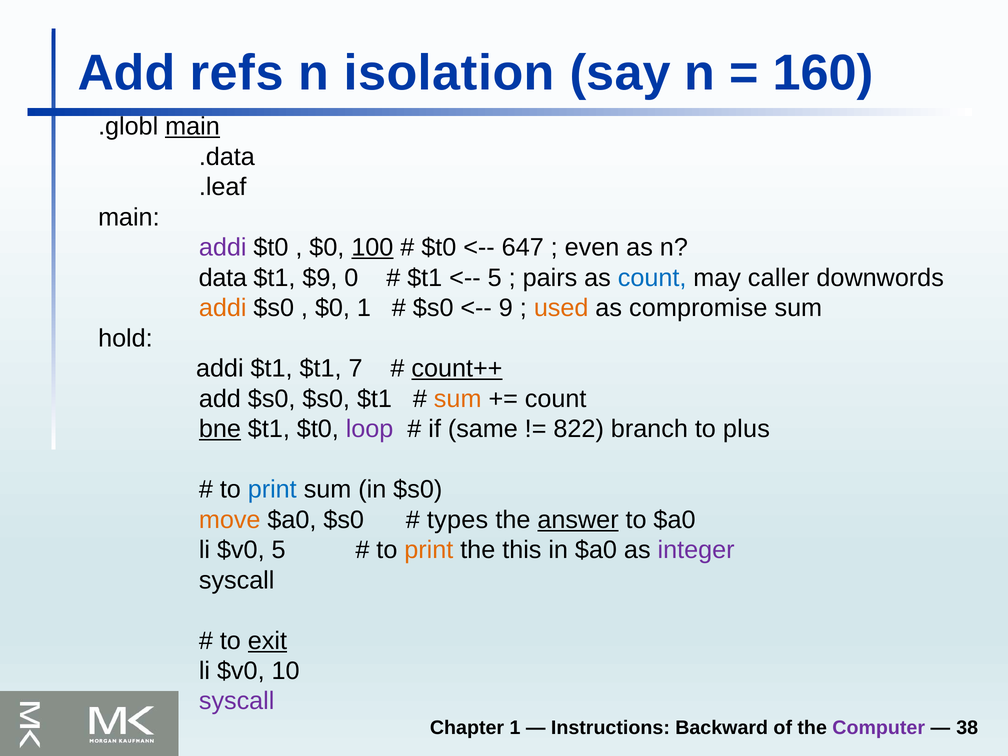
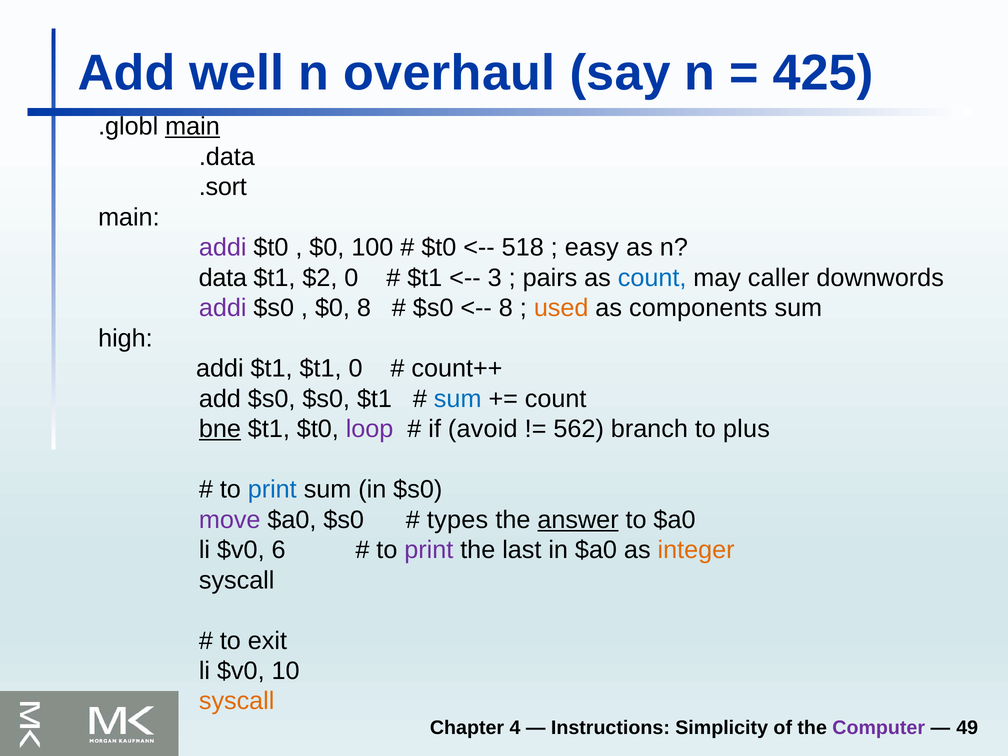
refs: refs -> well
isolation: isolation -> overhaul
160: 160 -> 425
.leaf: .leaf -> .sort
100 underline: present -> none
647: 647 -> 518
even: even -> easy
$9: $9 -> $2
5 at (495, 278): 5 -> 3
addi at (223, 308) colour: orange -> purple
$0 1: 1 -> 8
9 at (506, 308): 9 -> 8
compromise: compromise -> components
hold: hold -> high
$t1 7: 7 -> 0
count++ underline: present -> none
sum at (458, 399) colour: orange -> blue
same: same -> avoid
822: 822 -> 562
move colour: orange -> purple
$v0 5: 5 -> 6
print at (429, 550) colour: orange -> purple
this: this -> last
integer colour: purple -> orange
exit underline: present -> none
syscall at (237, 701) colour: purple -> orange
Chapter 1: 1 -> 4
Backward: Backward -> Simplicity
38: 38 -> 49
